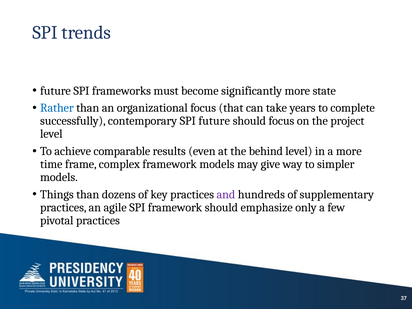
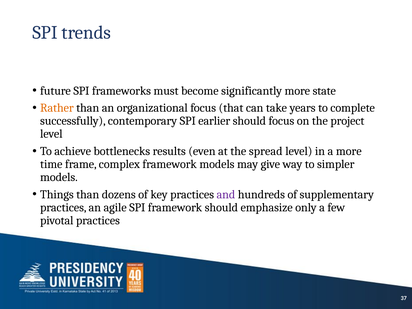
Rather colour: blue -> orange
SPI future: future -> earlier
comparable: comparable -> bottlenecks
behind: behind -> spread
